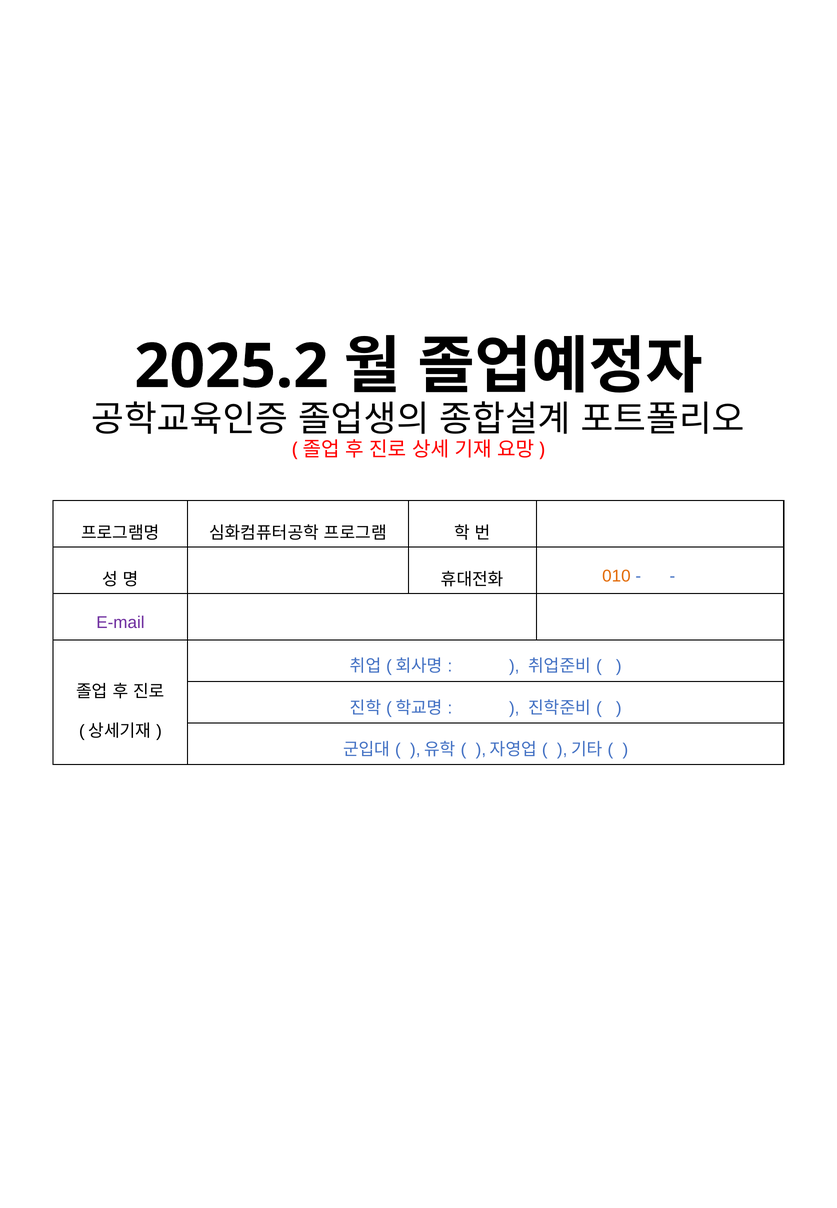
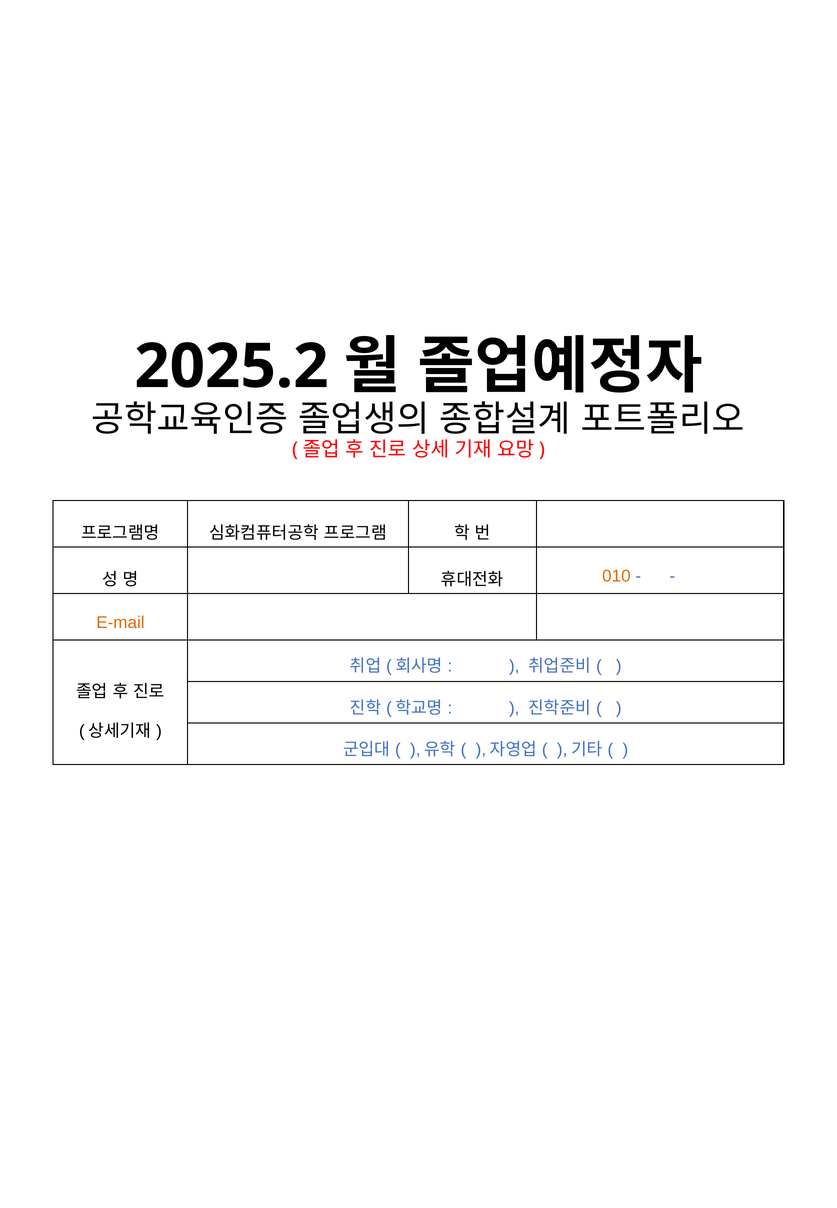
E-mail colour: purple -> orange
